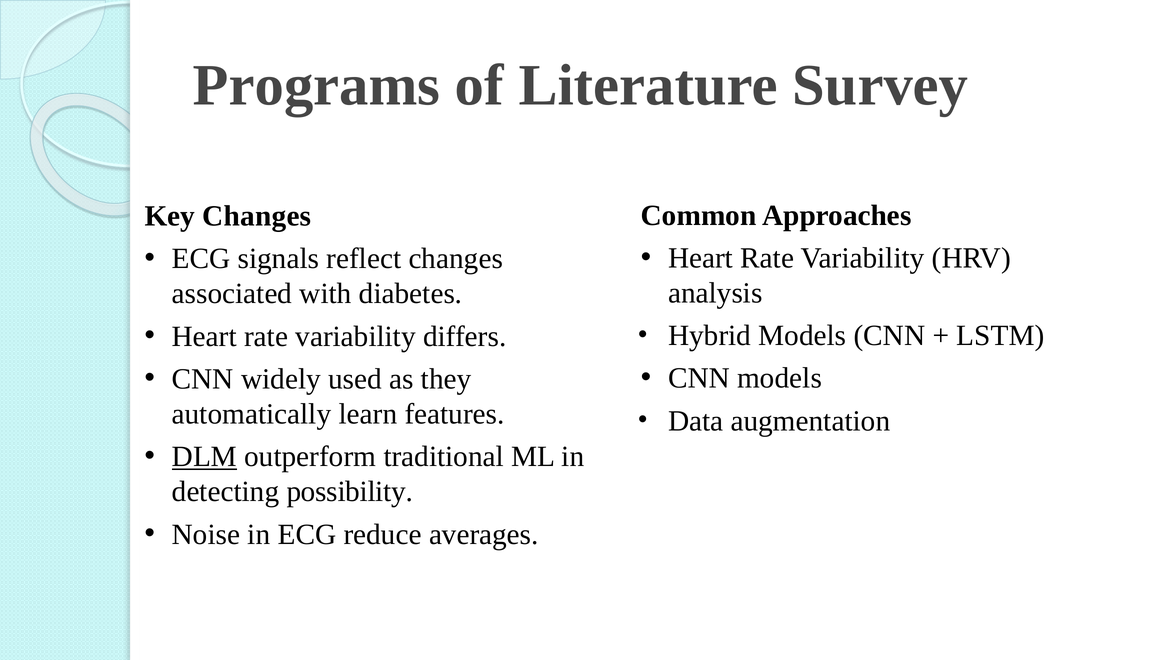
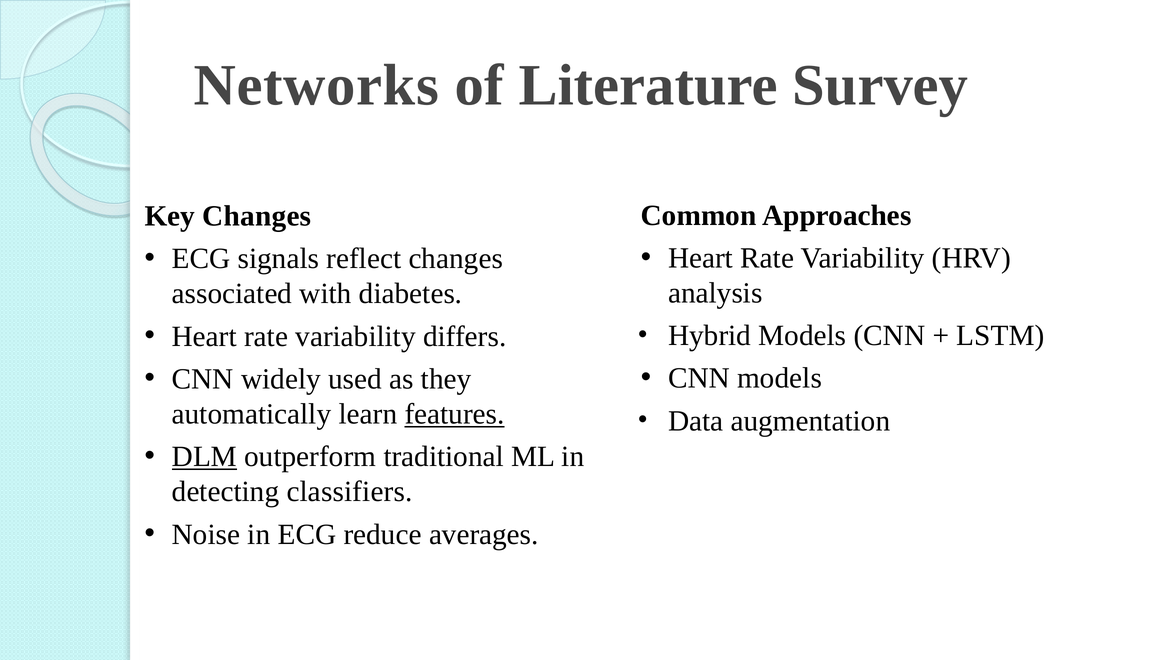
Programs: Programs -> Networks
features underline: none -> present
possibility: possibility -> classifiers
